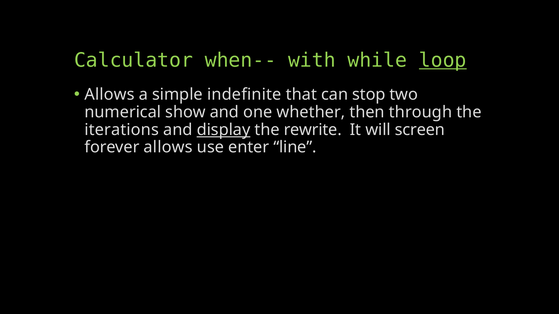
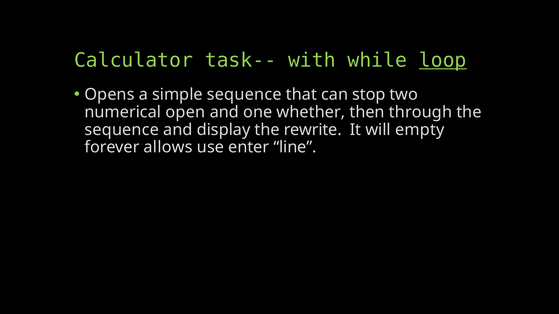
when--: when-- -> task--
Allows at (110, 95): Allows -> Opens
simple indefinite: indefinite -> sequence
show: show -> open
iterations at (122, 130): iterations -> sequence
display underline: present -> none
screen: screen -> empty
